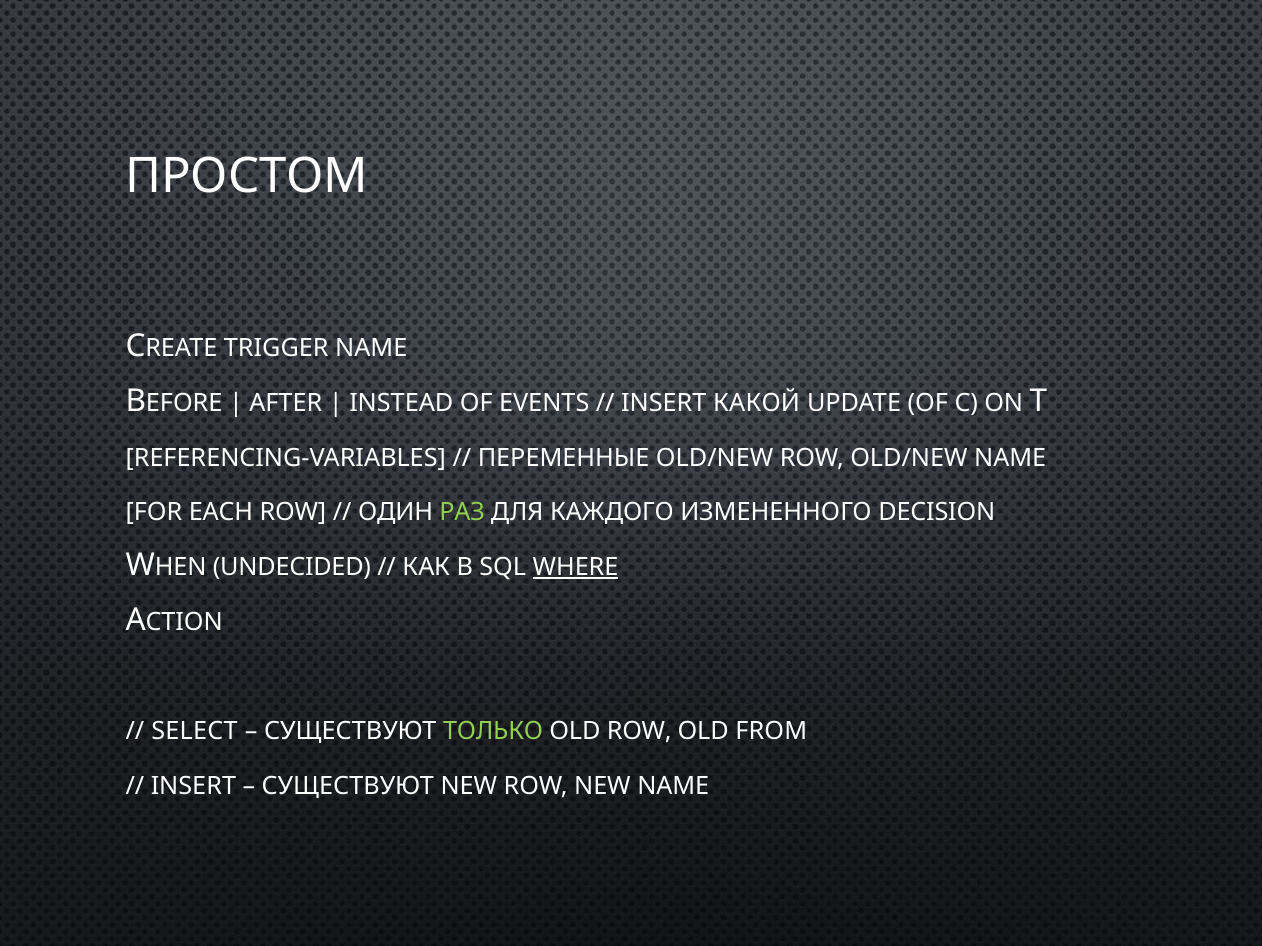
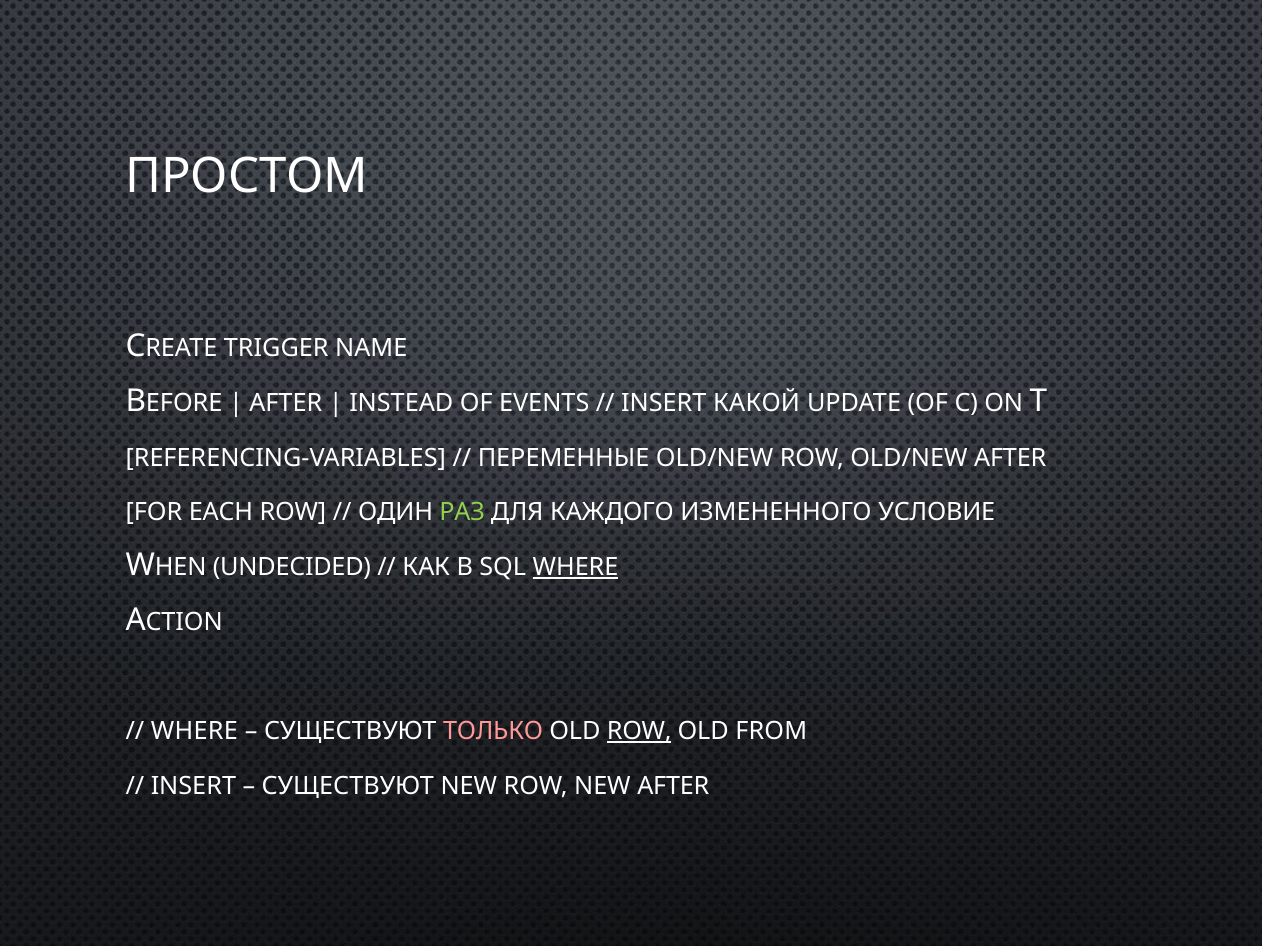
OLD/NEW NAME: NAME -> AFTER
DECISION: DECISION -> УСЛОВИЕ
SELECT at (194, 732): SELECT -> WHERE
ТОЛЬКО colour: light green -> pink
ROW at (639, 732) underline: none -> present
NEW NAME: NAME -> AFTER
